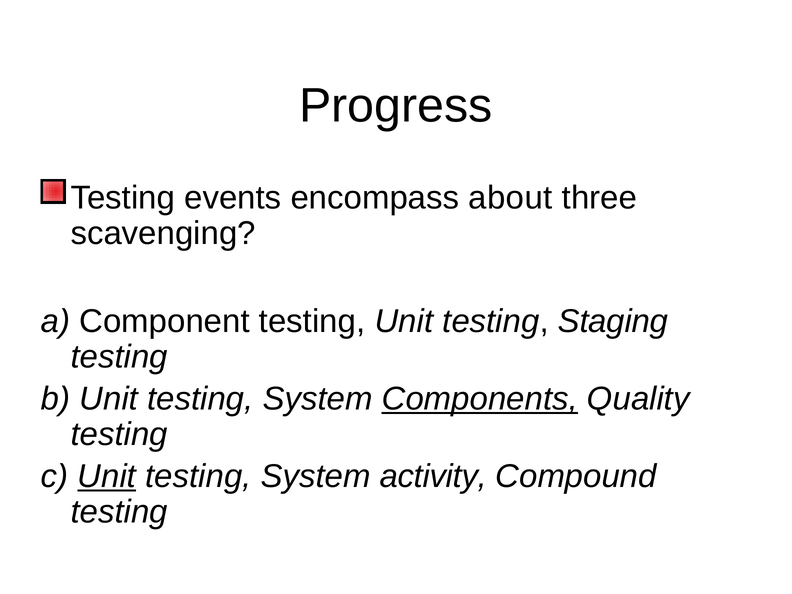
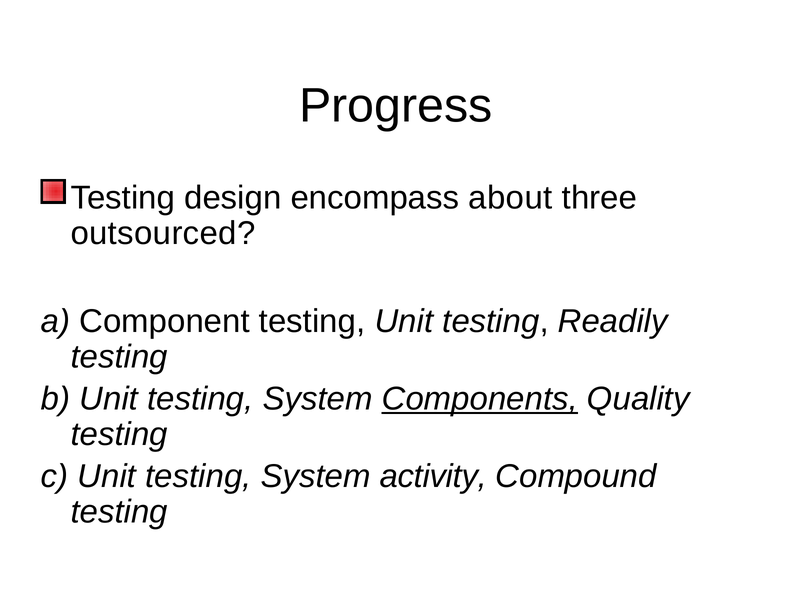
events: events -> design
scavenging: scavenging -> outsourced
Staging: Staging -> Readily
Unit at (107, 476) underline: present -> none
